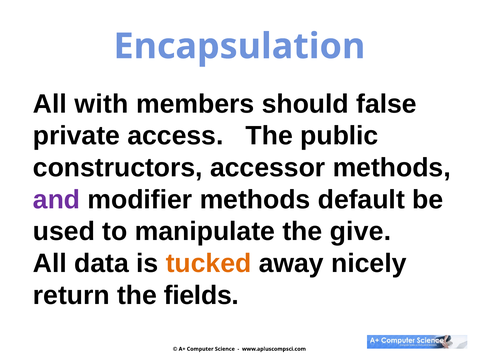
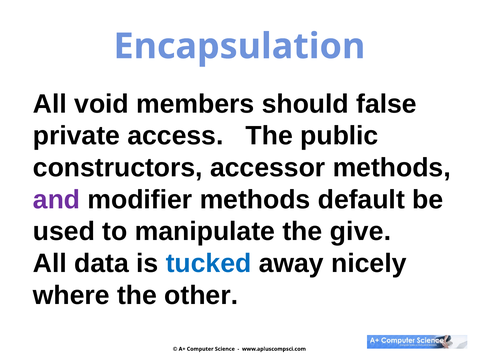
with: with -> void
tucked colour: orange -> blue
return: return -> where
fields: fields -> other
